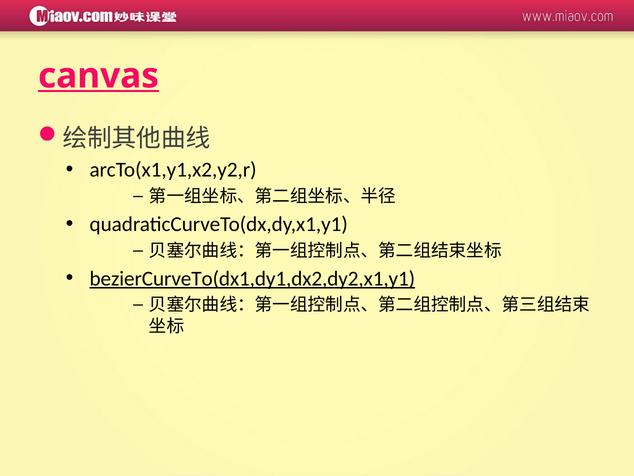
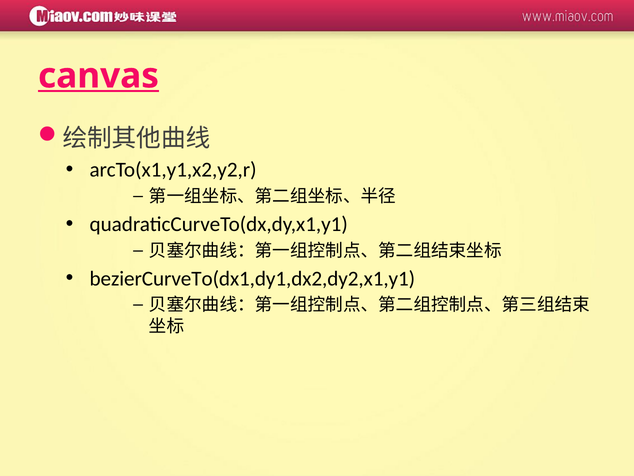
bezierCurveTo(dx1,dy1,dx2,dy2,x1,y1 underline: present -> none
